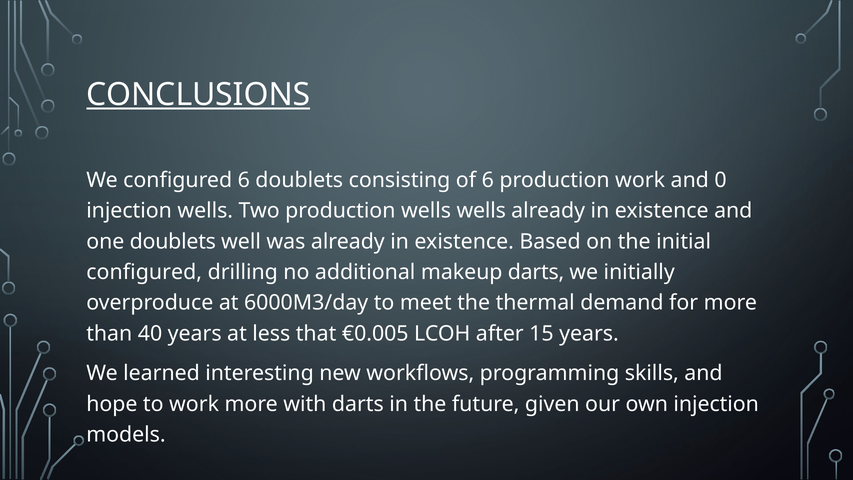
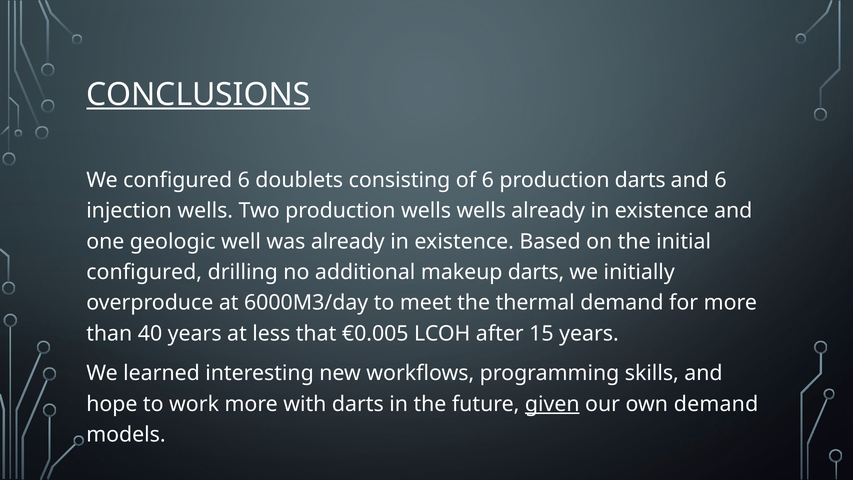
production work: work -> darts
and 0: 0 -> 6
one doublets: doublets -> geologic
given underline: none -> present
own injection: injection -> demand
